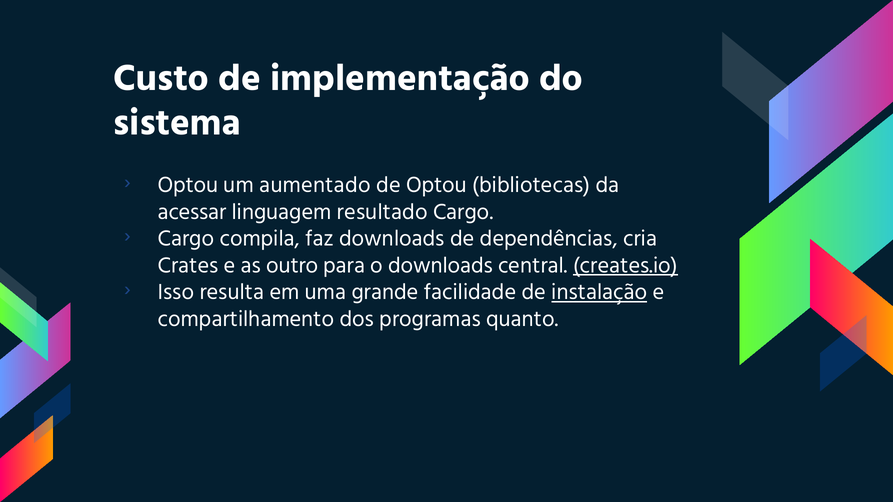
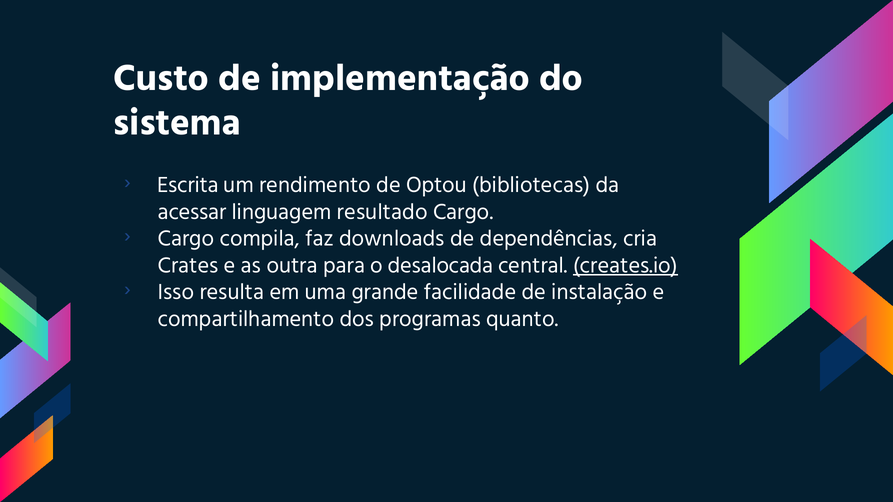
Optou at (188, 185): Optou -> Escrita
aumentado: aumentado -> rendimento
outro: outro -> outra
o downloads: downloads -> desalocada
instalação underline: present -> none
